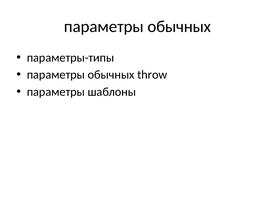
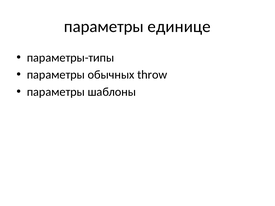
обычных at (179, 27): обычных -> единице
